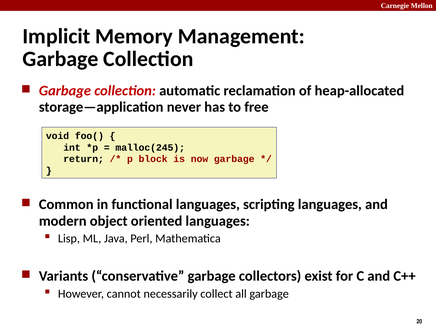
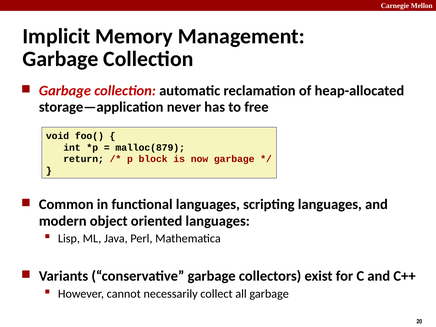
malloc(245: malloc(245 -> malloc(879
